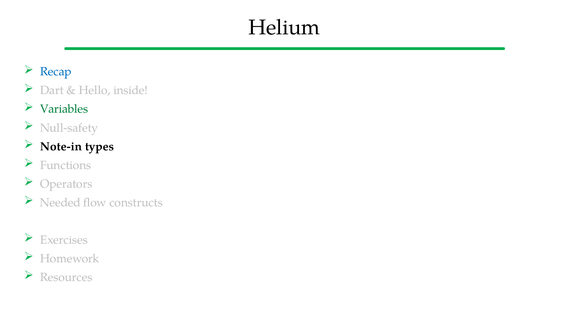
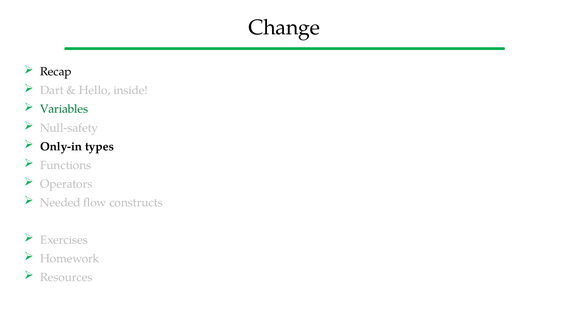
Helium: Helium -> Change
Recap colour: blue -> black
Note-in: Note-in -> Only-in
